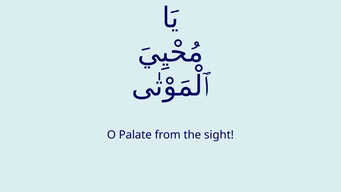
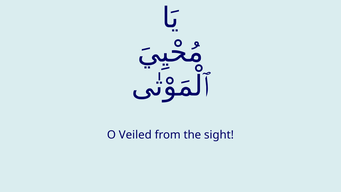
Palate: Palate -> Veiled
